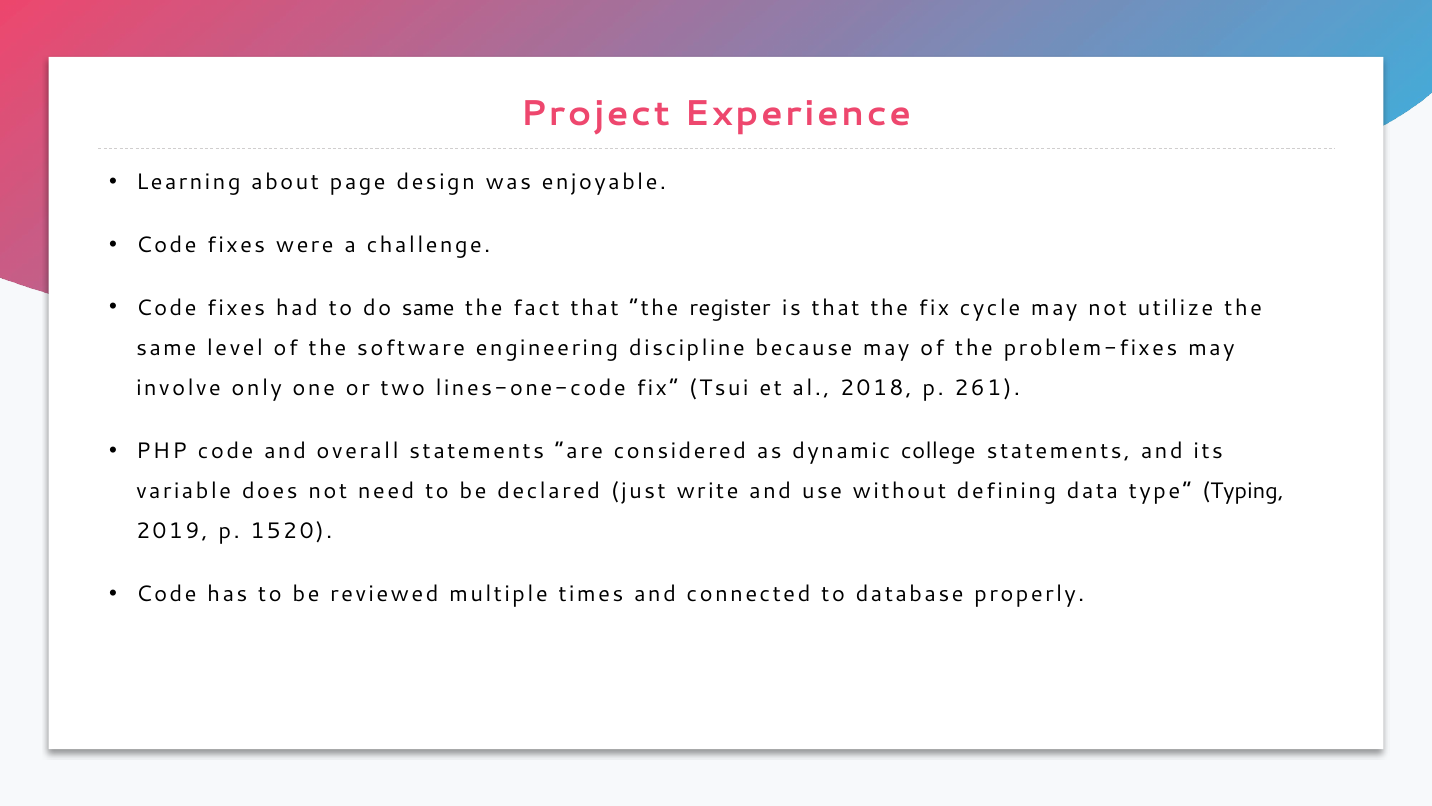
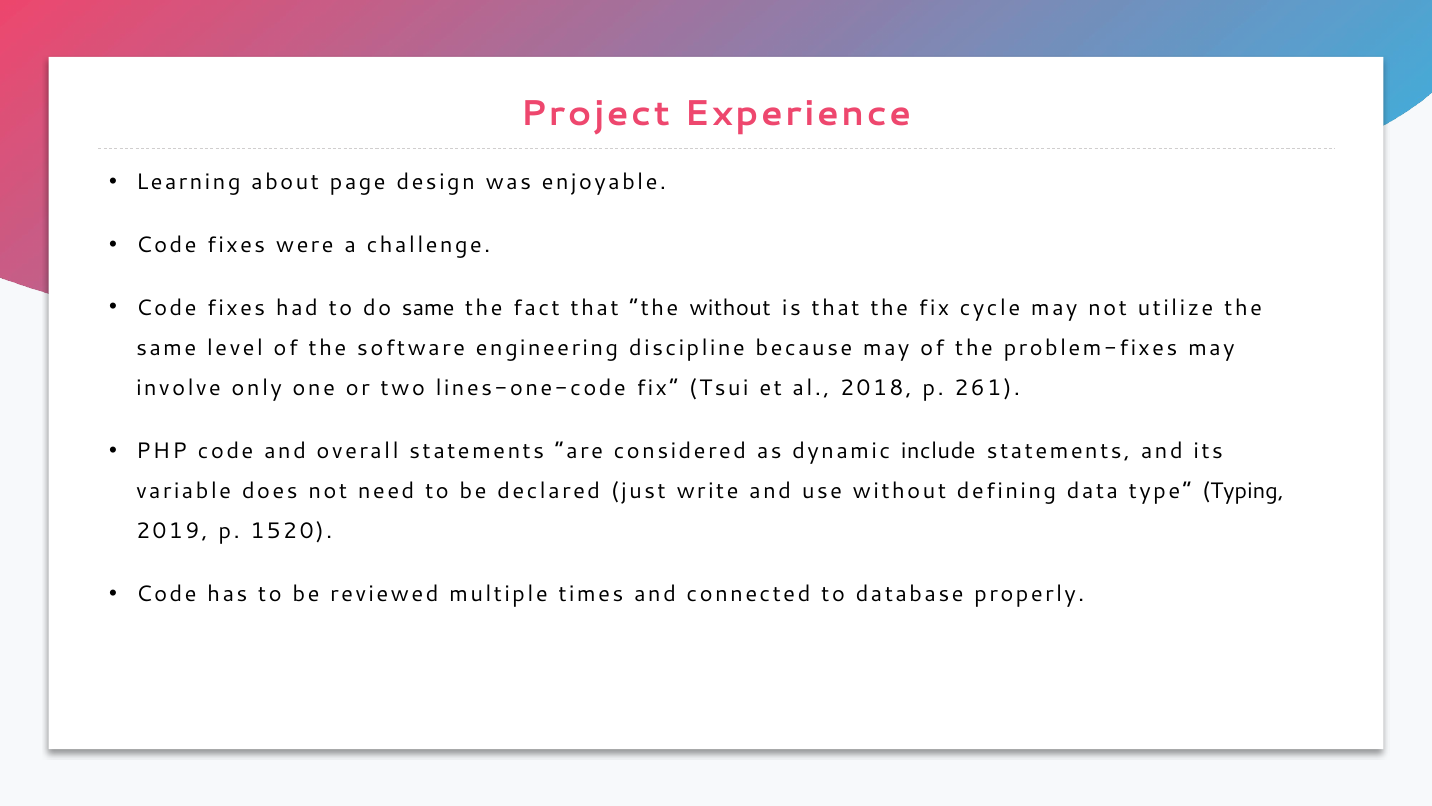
the register: register -> without
college: college -> include
